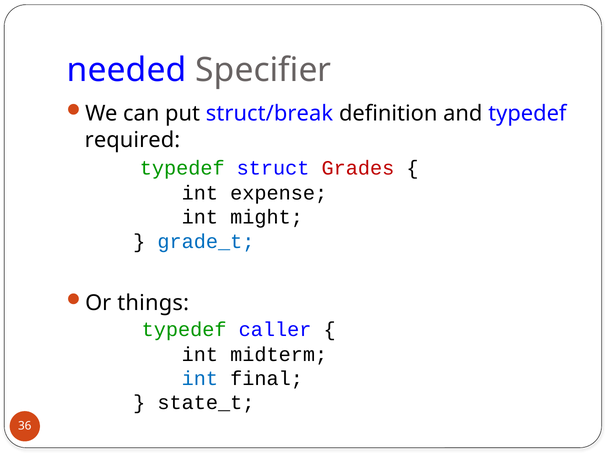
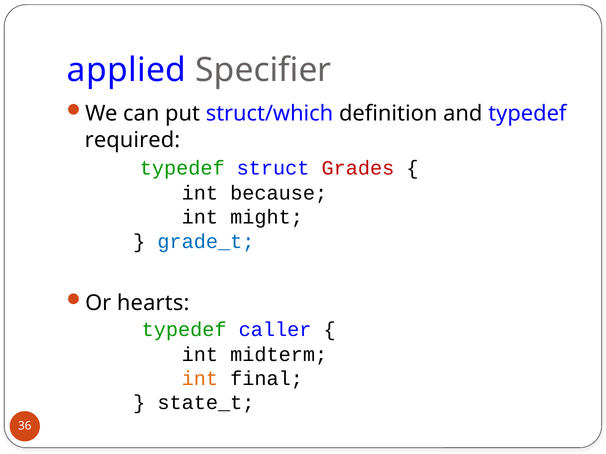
needed: needed -> applied
struct/break: struct/break -> struct/which
expense: expense -> because
things: things -> hearts
int at (200, 379) colour: blue -> orange
